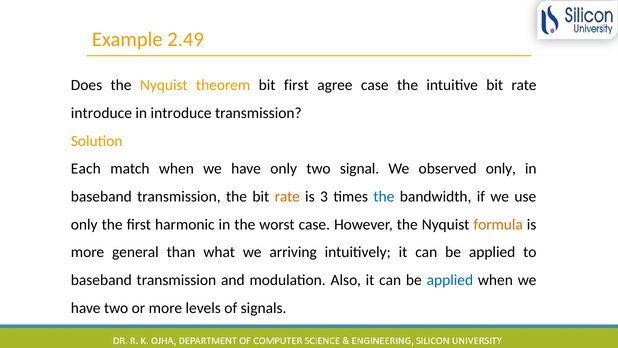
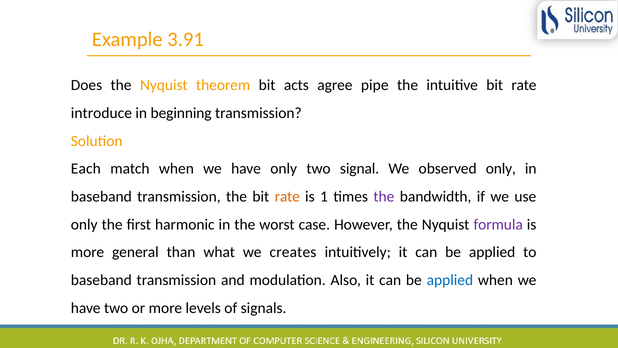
2.49: 2.49 -> 3.91
bit first: first -> acts
agree case: case -> pipe
in introduce: introduce -> beginning
3: 3 -> 1
the at (384, 196) colour: blue -> purple
formula colour: orange -> purple
arriving: arriving -> creates
